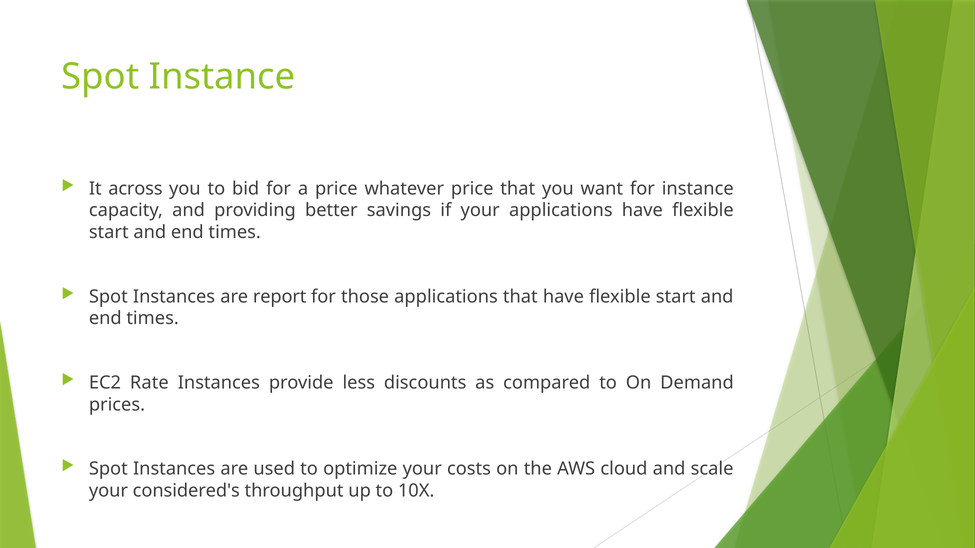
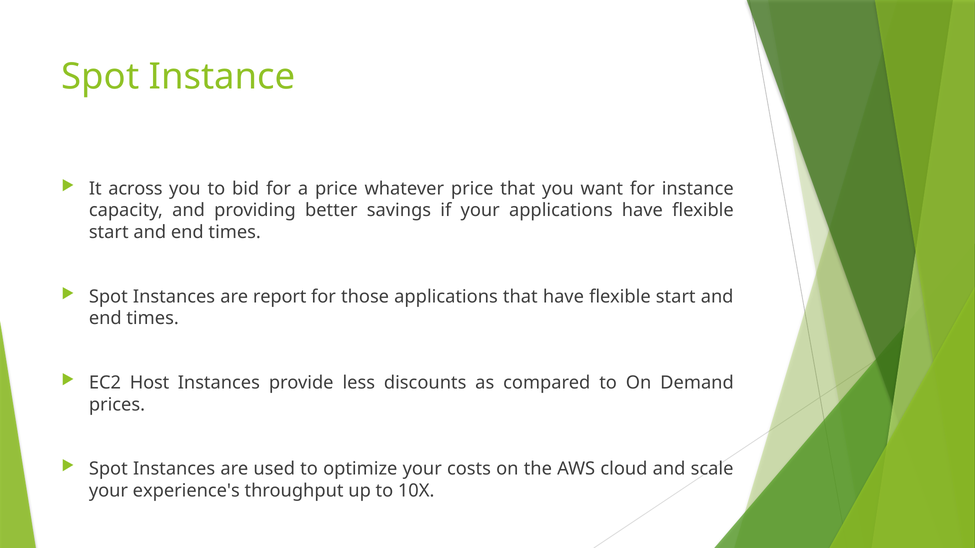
Rate: Rate -> Host
considered's: considered's -> experience's
